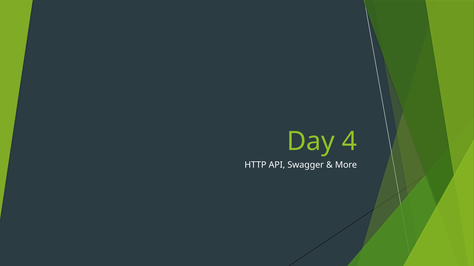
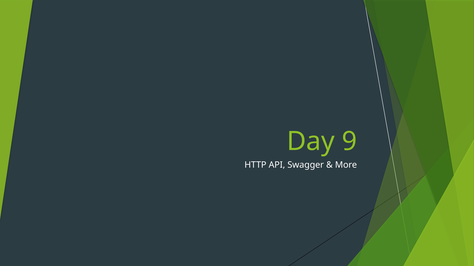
4: 4 -> 9
